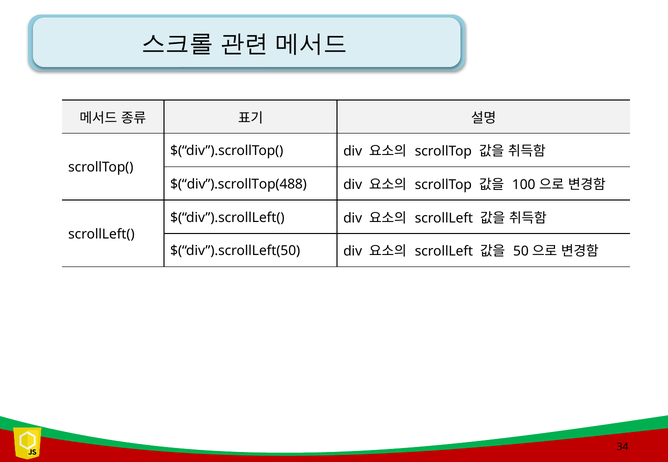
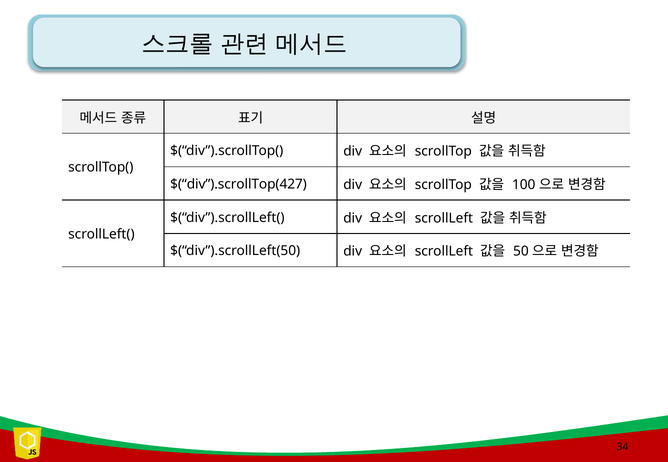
$(“div”).scrollTop(488: $(“div”).scrollTop(488 -> $(“div”).scrollTop(427
